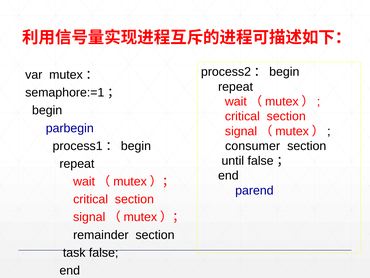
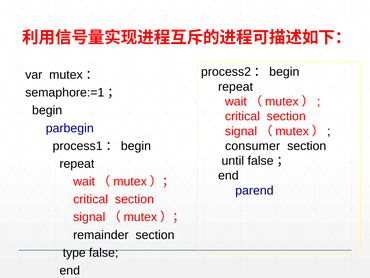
task: task -> type
